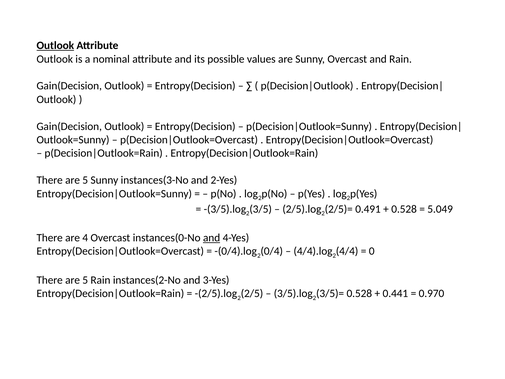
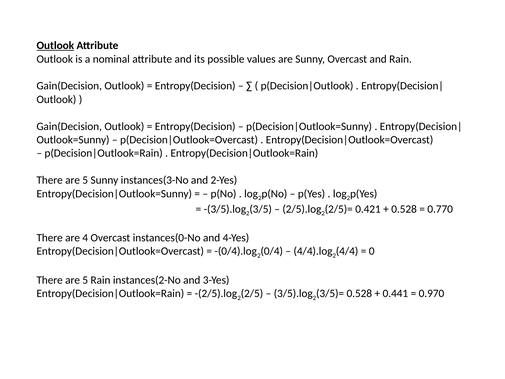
0.491: 0.491 -> 0.421
5.049: 5.049 -> 0.770
and at (212, 238) underline: present -> none
